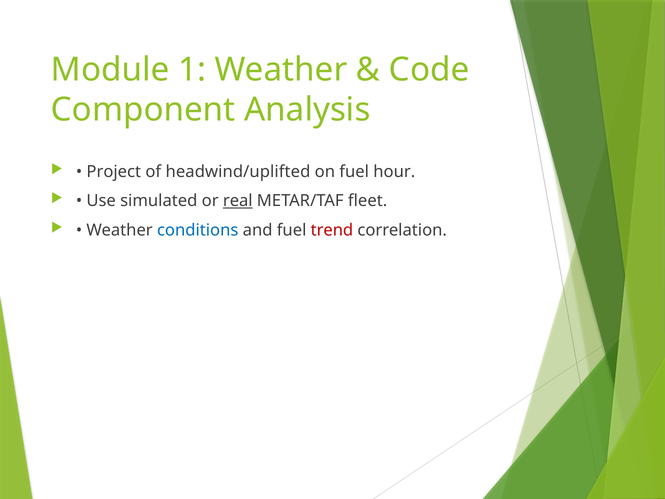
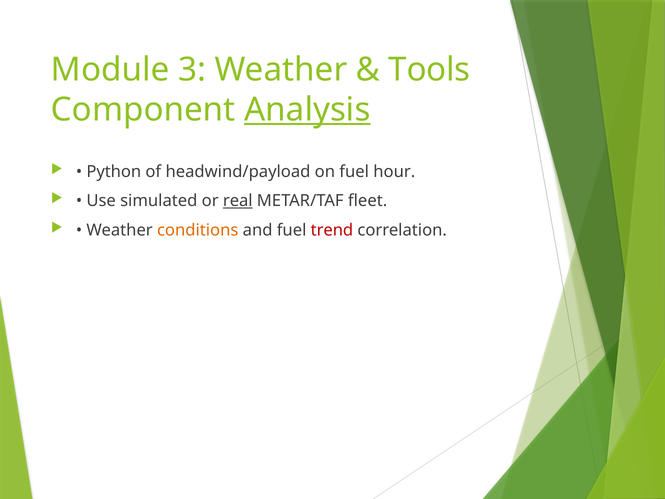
1: 1 -> 3
Code: Code -> Tools
Analysis underline: none -> present
Project: Project -> Python
headwind/uplifted: headwind/uplifted -> headwind/payload
conditions colour: blue -> orange
